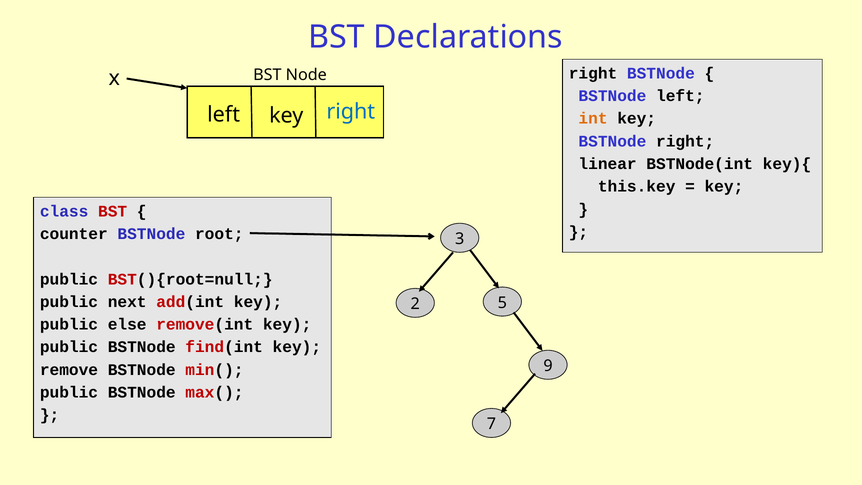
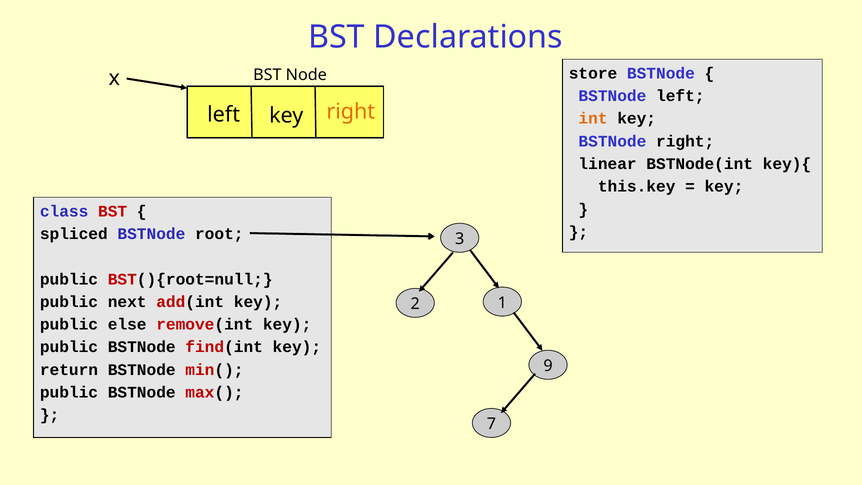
x right: right -> store
right at (351, 112) colour: blue -> orange
counter: counter -> spliced
5: 5 -> 1
remove: remove -> return
